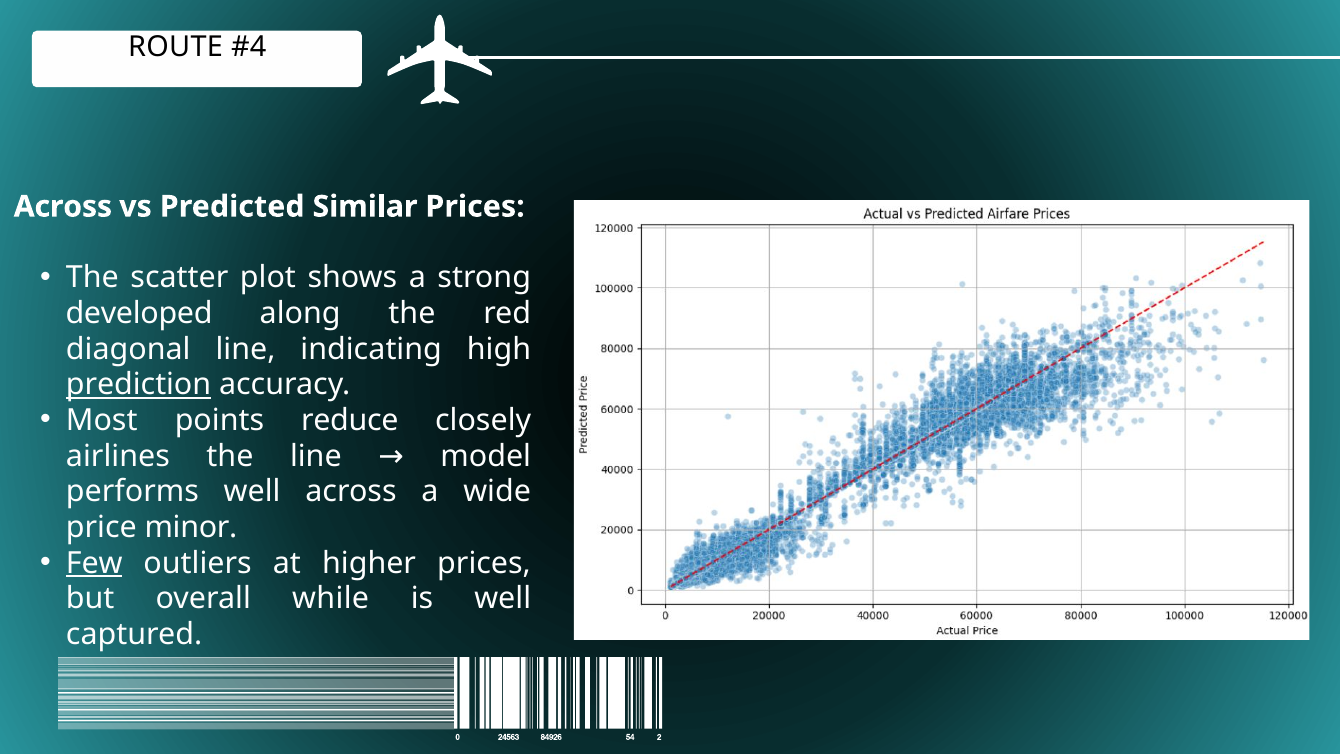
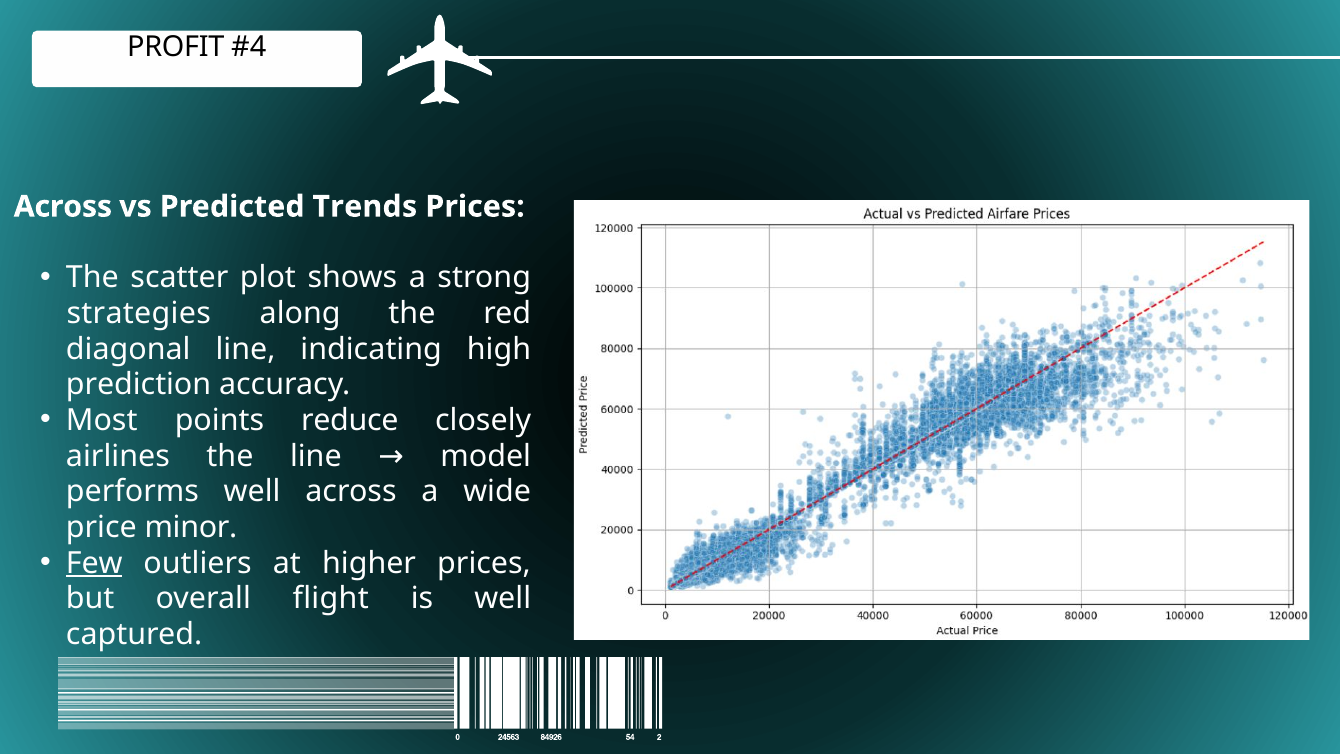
ROUTE: ROUTE -> PROFIT
Similar: Similar -> Trends
developed: developed -> strategies
prediction underline: present -> none
while: while -> flight
